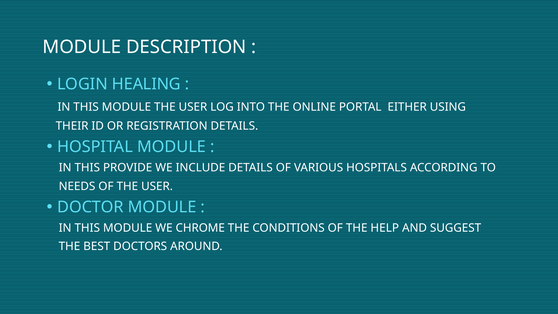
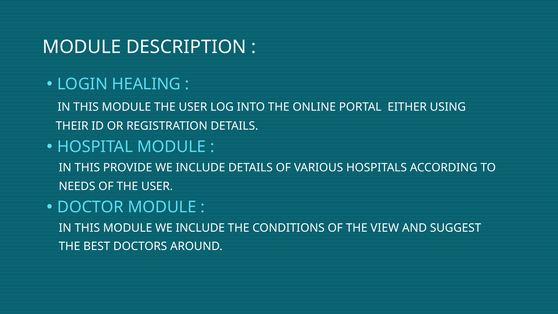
MODULE WE CHROME: CHROME -> INCLUDE
HELP: HELP -> VIEW
